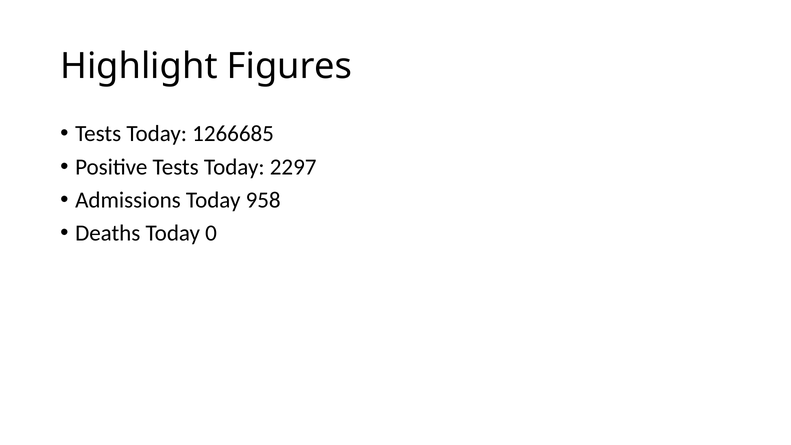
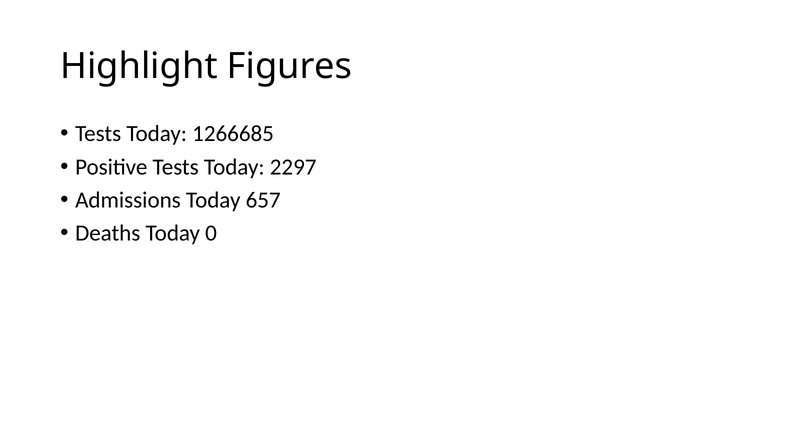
958: 958 -> 657
